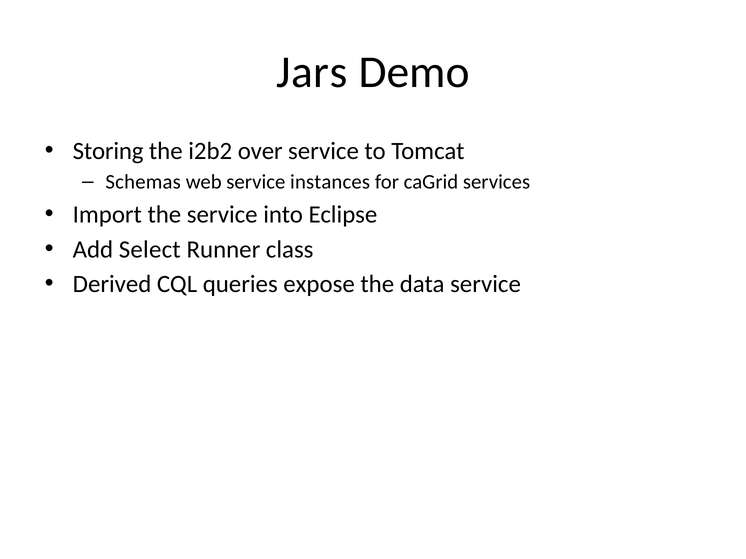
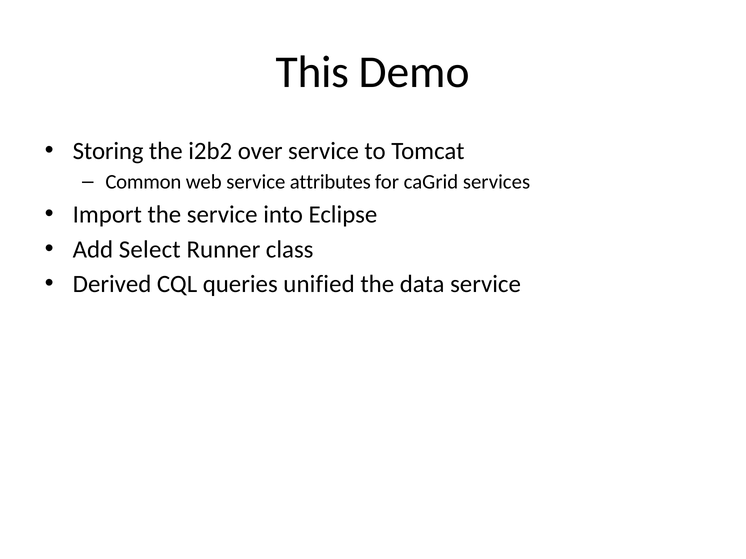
Jars: Jars -> This
Schemas: Schemas -> Common
instances: instances -> attributes
expose: expose -> unified
